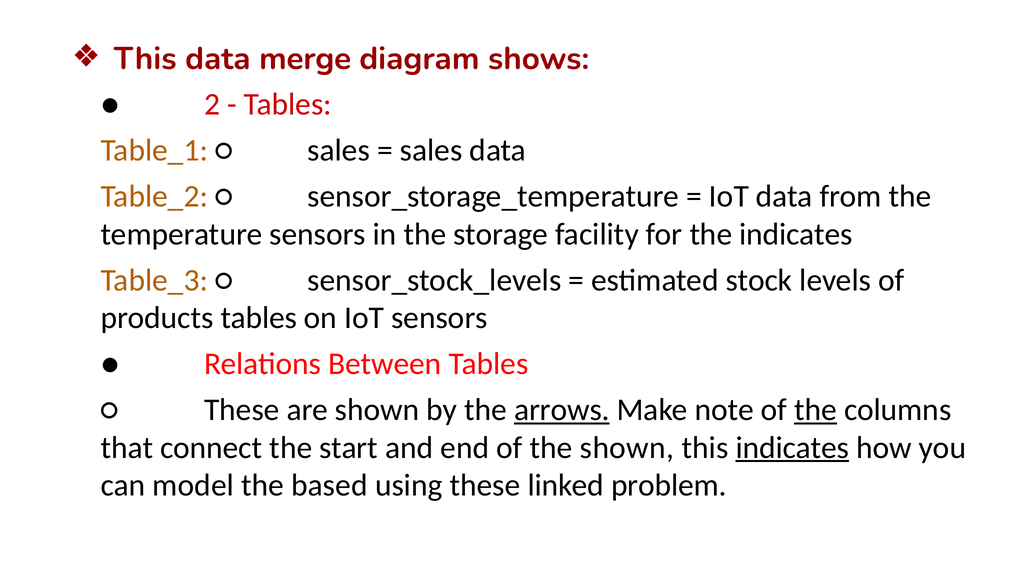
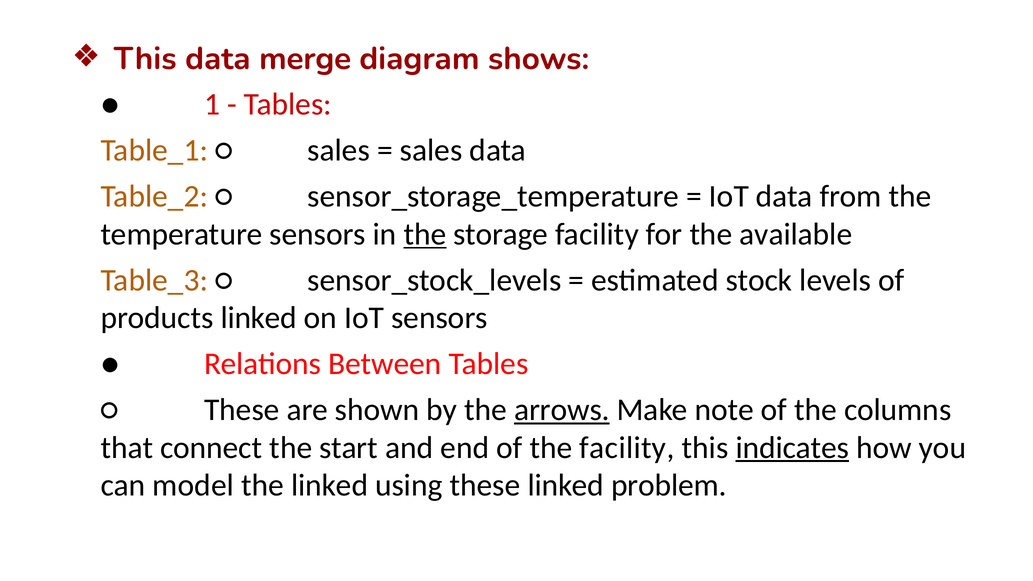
2: 2 -> 1
the at (425, 234) underline: none -> present
the indicates: indicates -> available
products tables: tables -> linked
the at (816, 410) underline: present -> none
the shown: shown -> facility
the based: based -> linked
